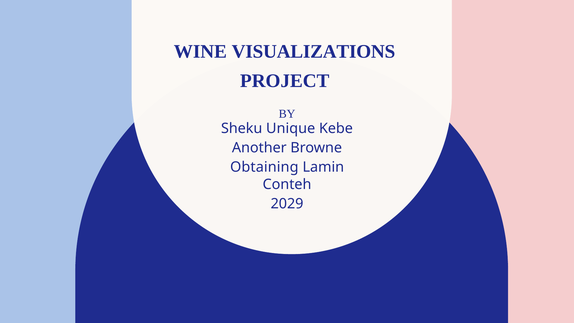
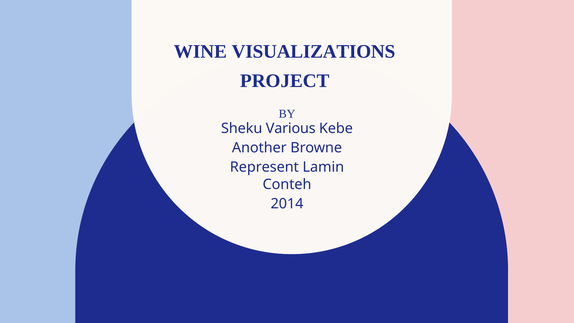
Unique: Unique -> Various
Obtaining: Obtaining -> Represent
2029: 2029 -> 2014
